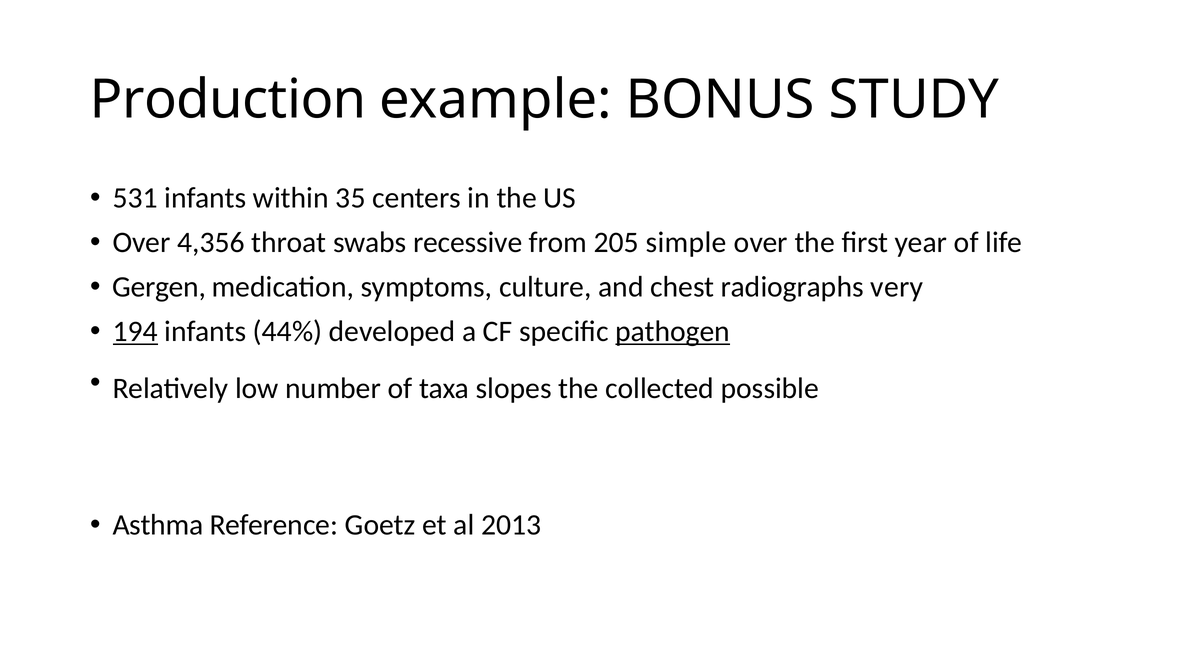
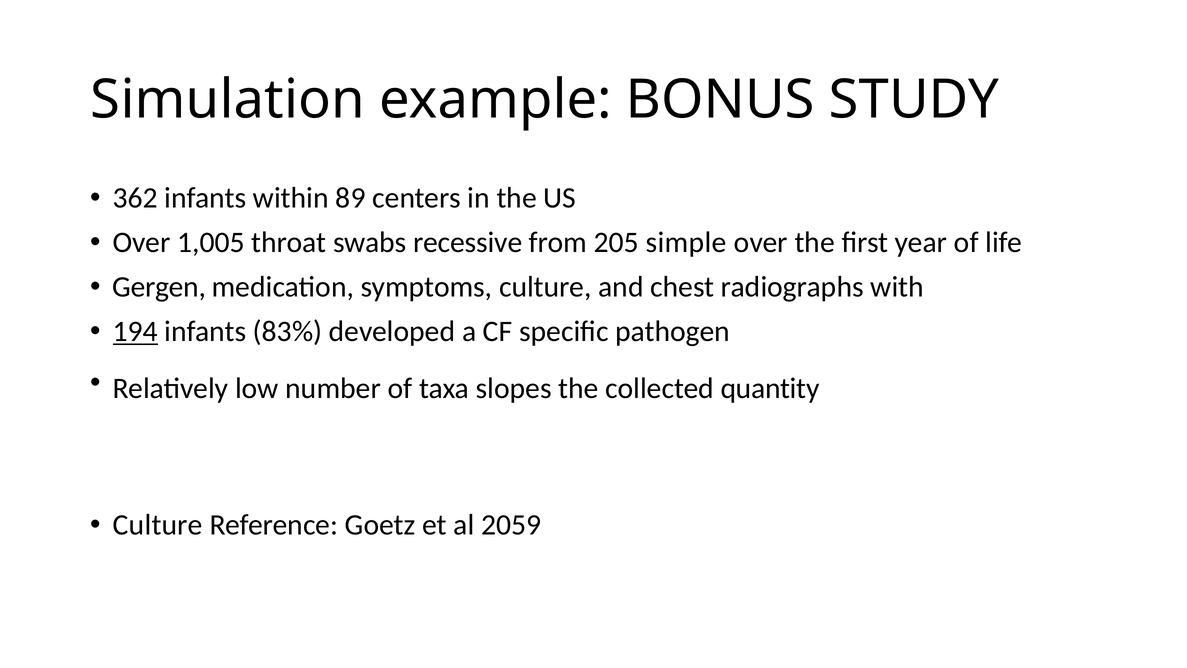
Production: Production -> Simulation
531: 531 -> 362
35: 35 -> 89
4,356: 4,356 -> 1,005
very: very -> with
44%: 44% -> 83%
pathogen underline: present -> none
possible: possible -> quantity
Asthma at (158, 525): Asthma -> Culture
2013: 2013 -> 2059
